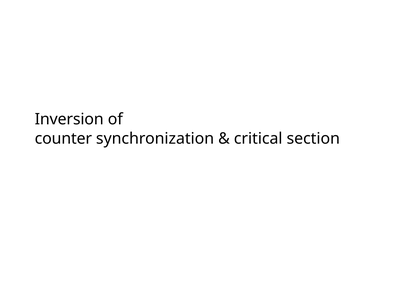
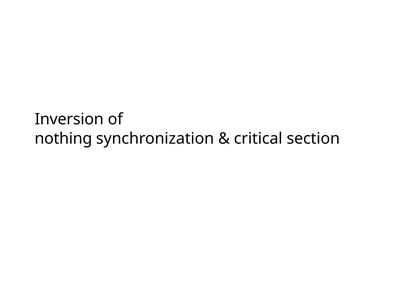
counter: counter -> nothing
